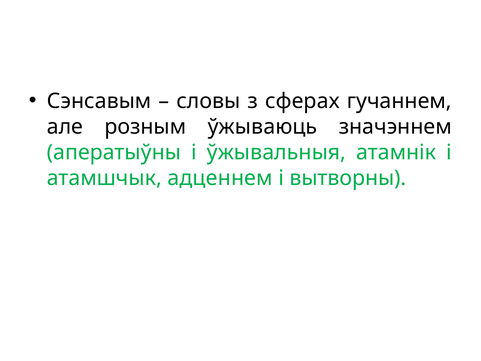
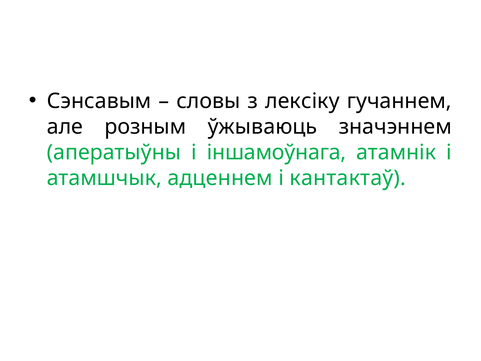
сферах: сферах -> лексіку
ўжывальныя: ўжывальныя -> іншамоўнага
вытворны: вытворны -> кантактаў
